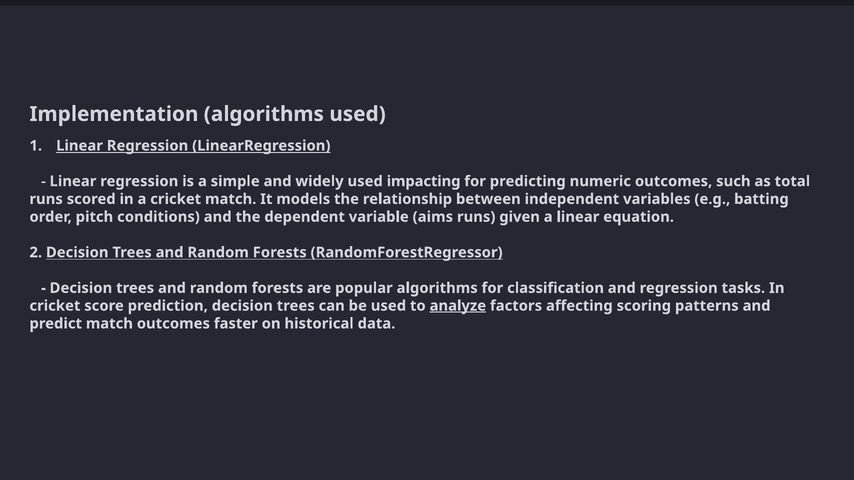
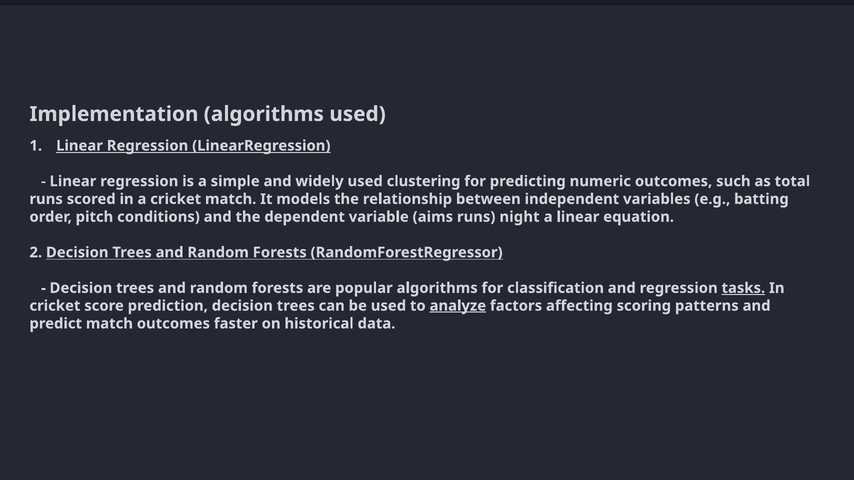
impacting: impacting -> clustering
given: given -> night
tasks underline: none -> present
